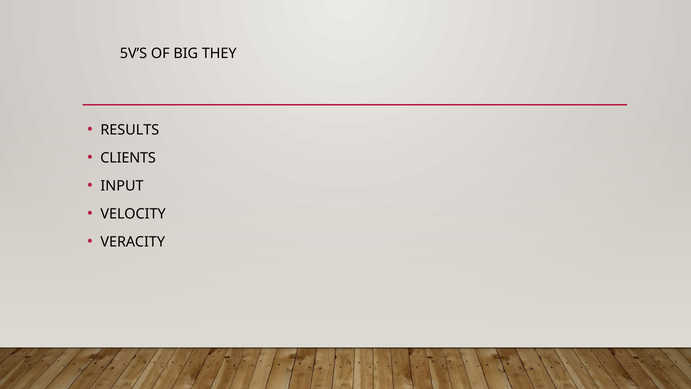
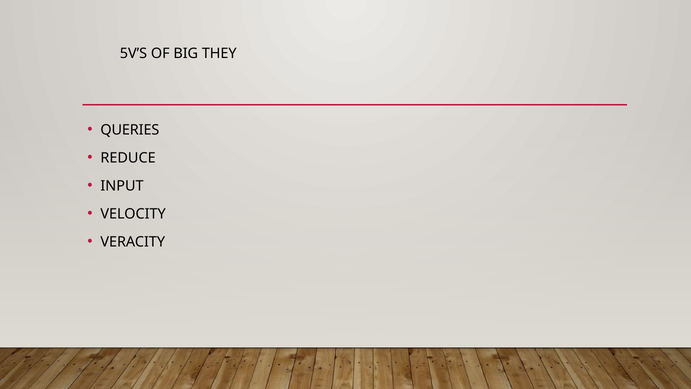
RESULTS: RESULTS -> QUERIES
CLIENTS: CLIENTS -> REDUCE
